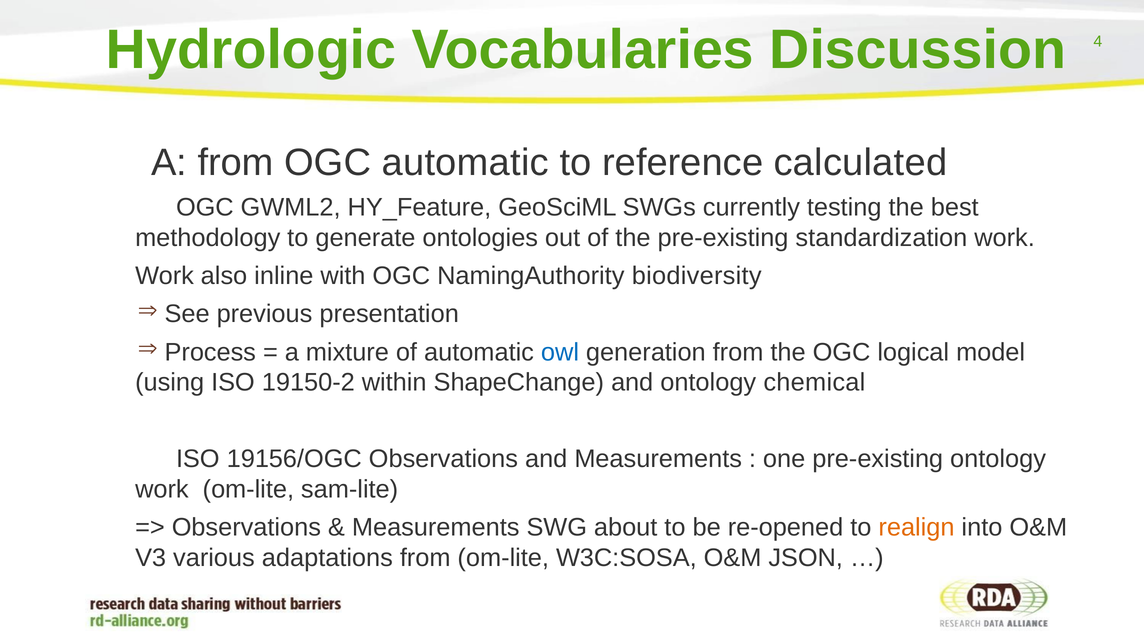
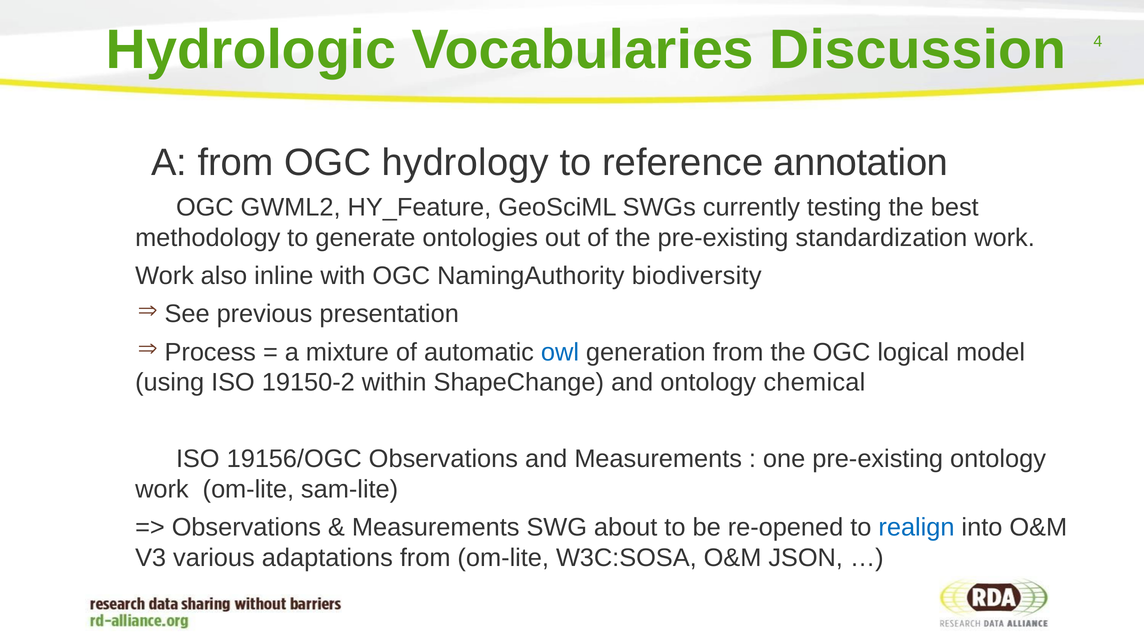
OGC automatic: automatic -> hydrology
calculated: calculated -> annotation
realign colour: orange -> blue
